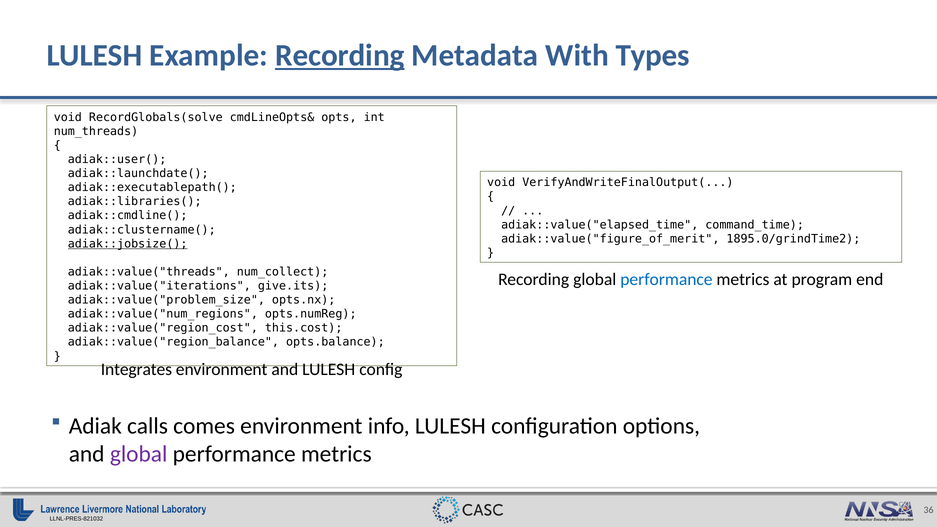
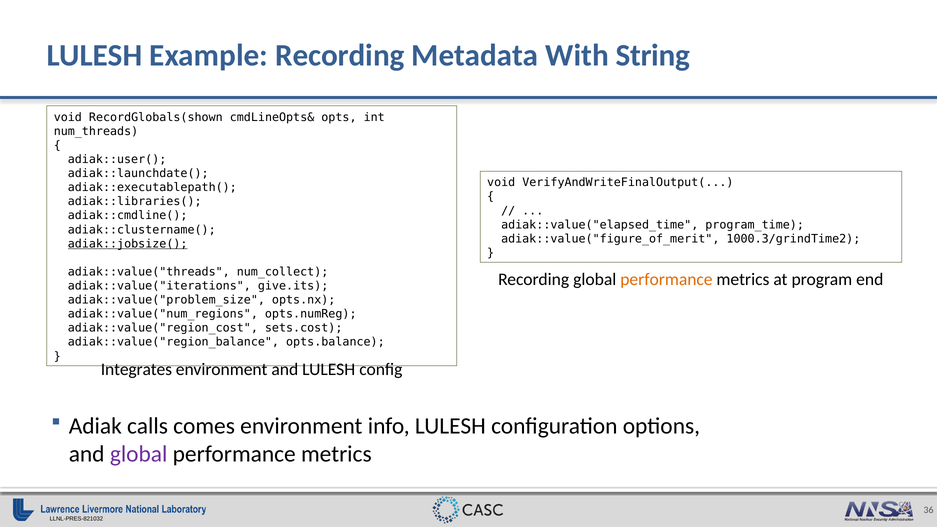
Recording at (340, 55) underline: present -> none
Types: Types -> String
RecordGlobals(solve: RecordGlobals(solve -> RecordGlobals(shown
command_time: command_time -> program_time
1895.0/grindTime2: 1895.0/grindTime2 -> 1000.3/grindTime2
performance at (666, 279) colour: blue -> orange
this.cost: this.cost -> sets.cost
